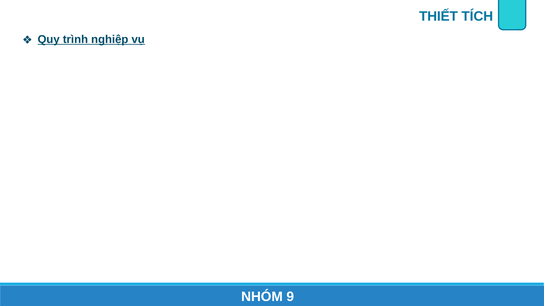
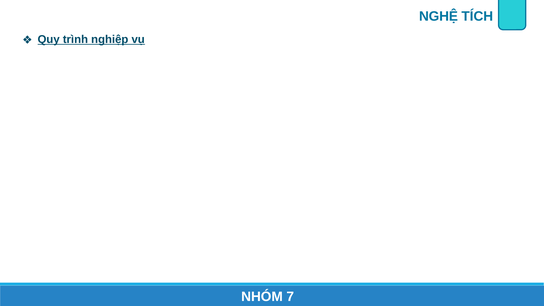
THIẾT: THIẾT -> NGHỆ
9: 9 -> 7
